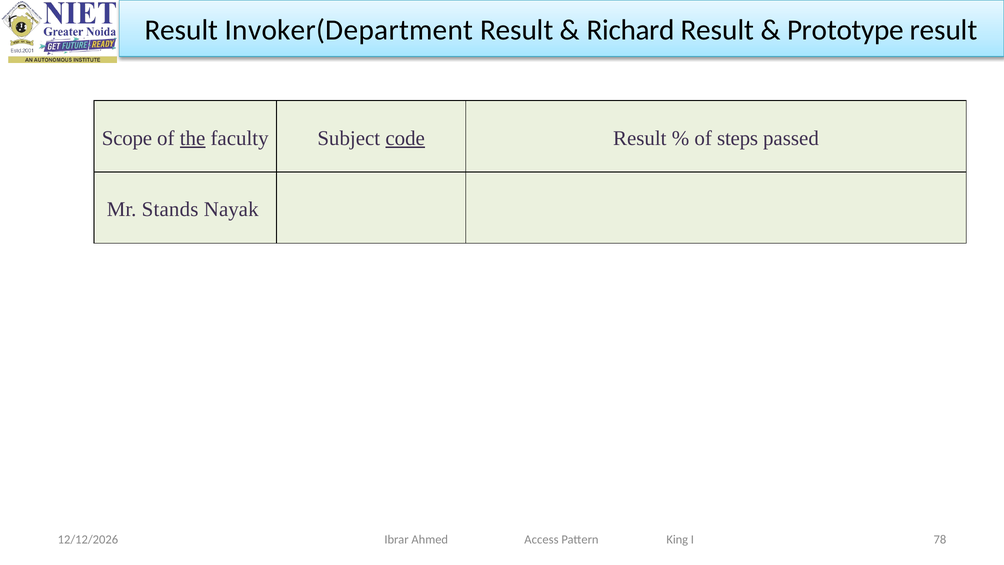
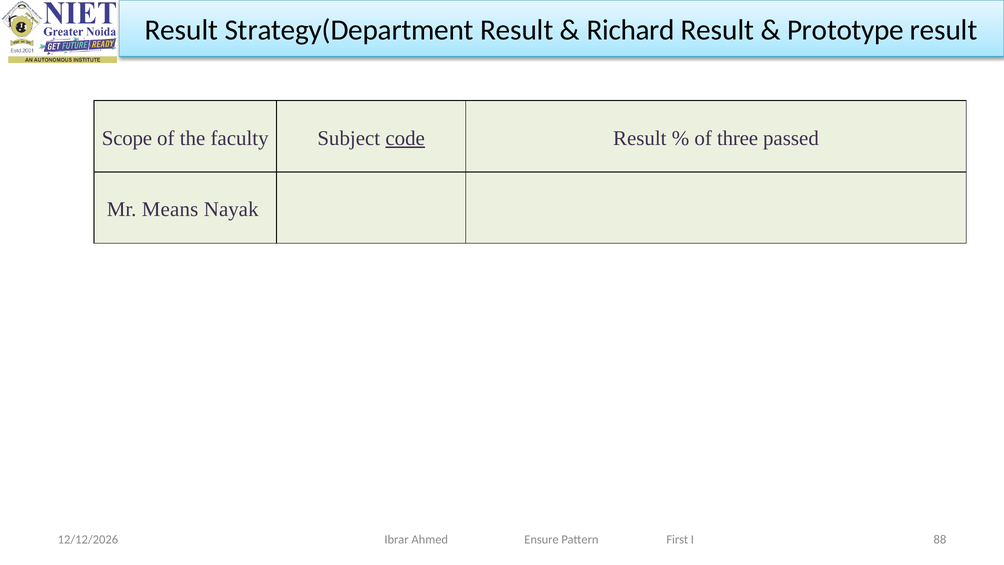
Invoker(Department: Invoker(Department -> Strategy(Department
the underline: present -> none
steps: steps -> three
Stands: Stands -> Means
78: 78 -> 88
Access: Access -> Ensure
King: King -> First
